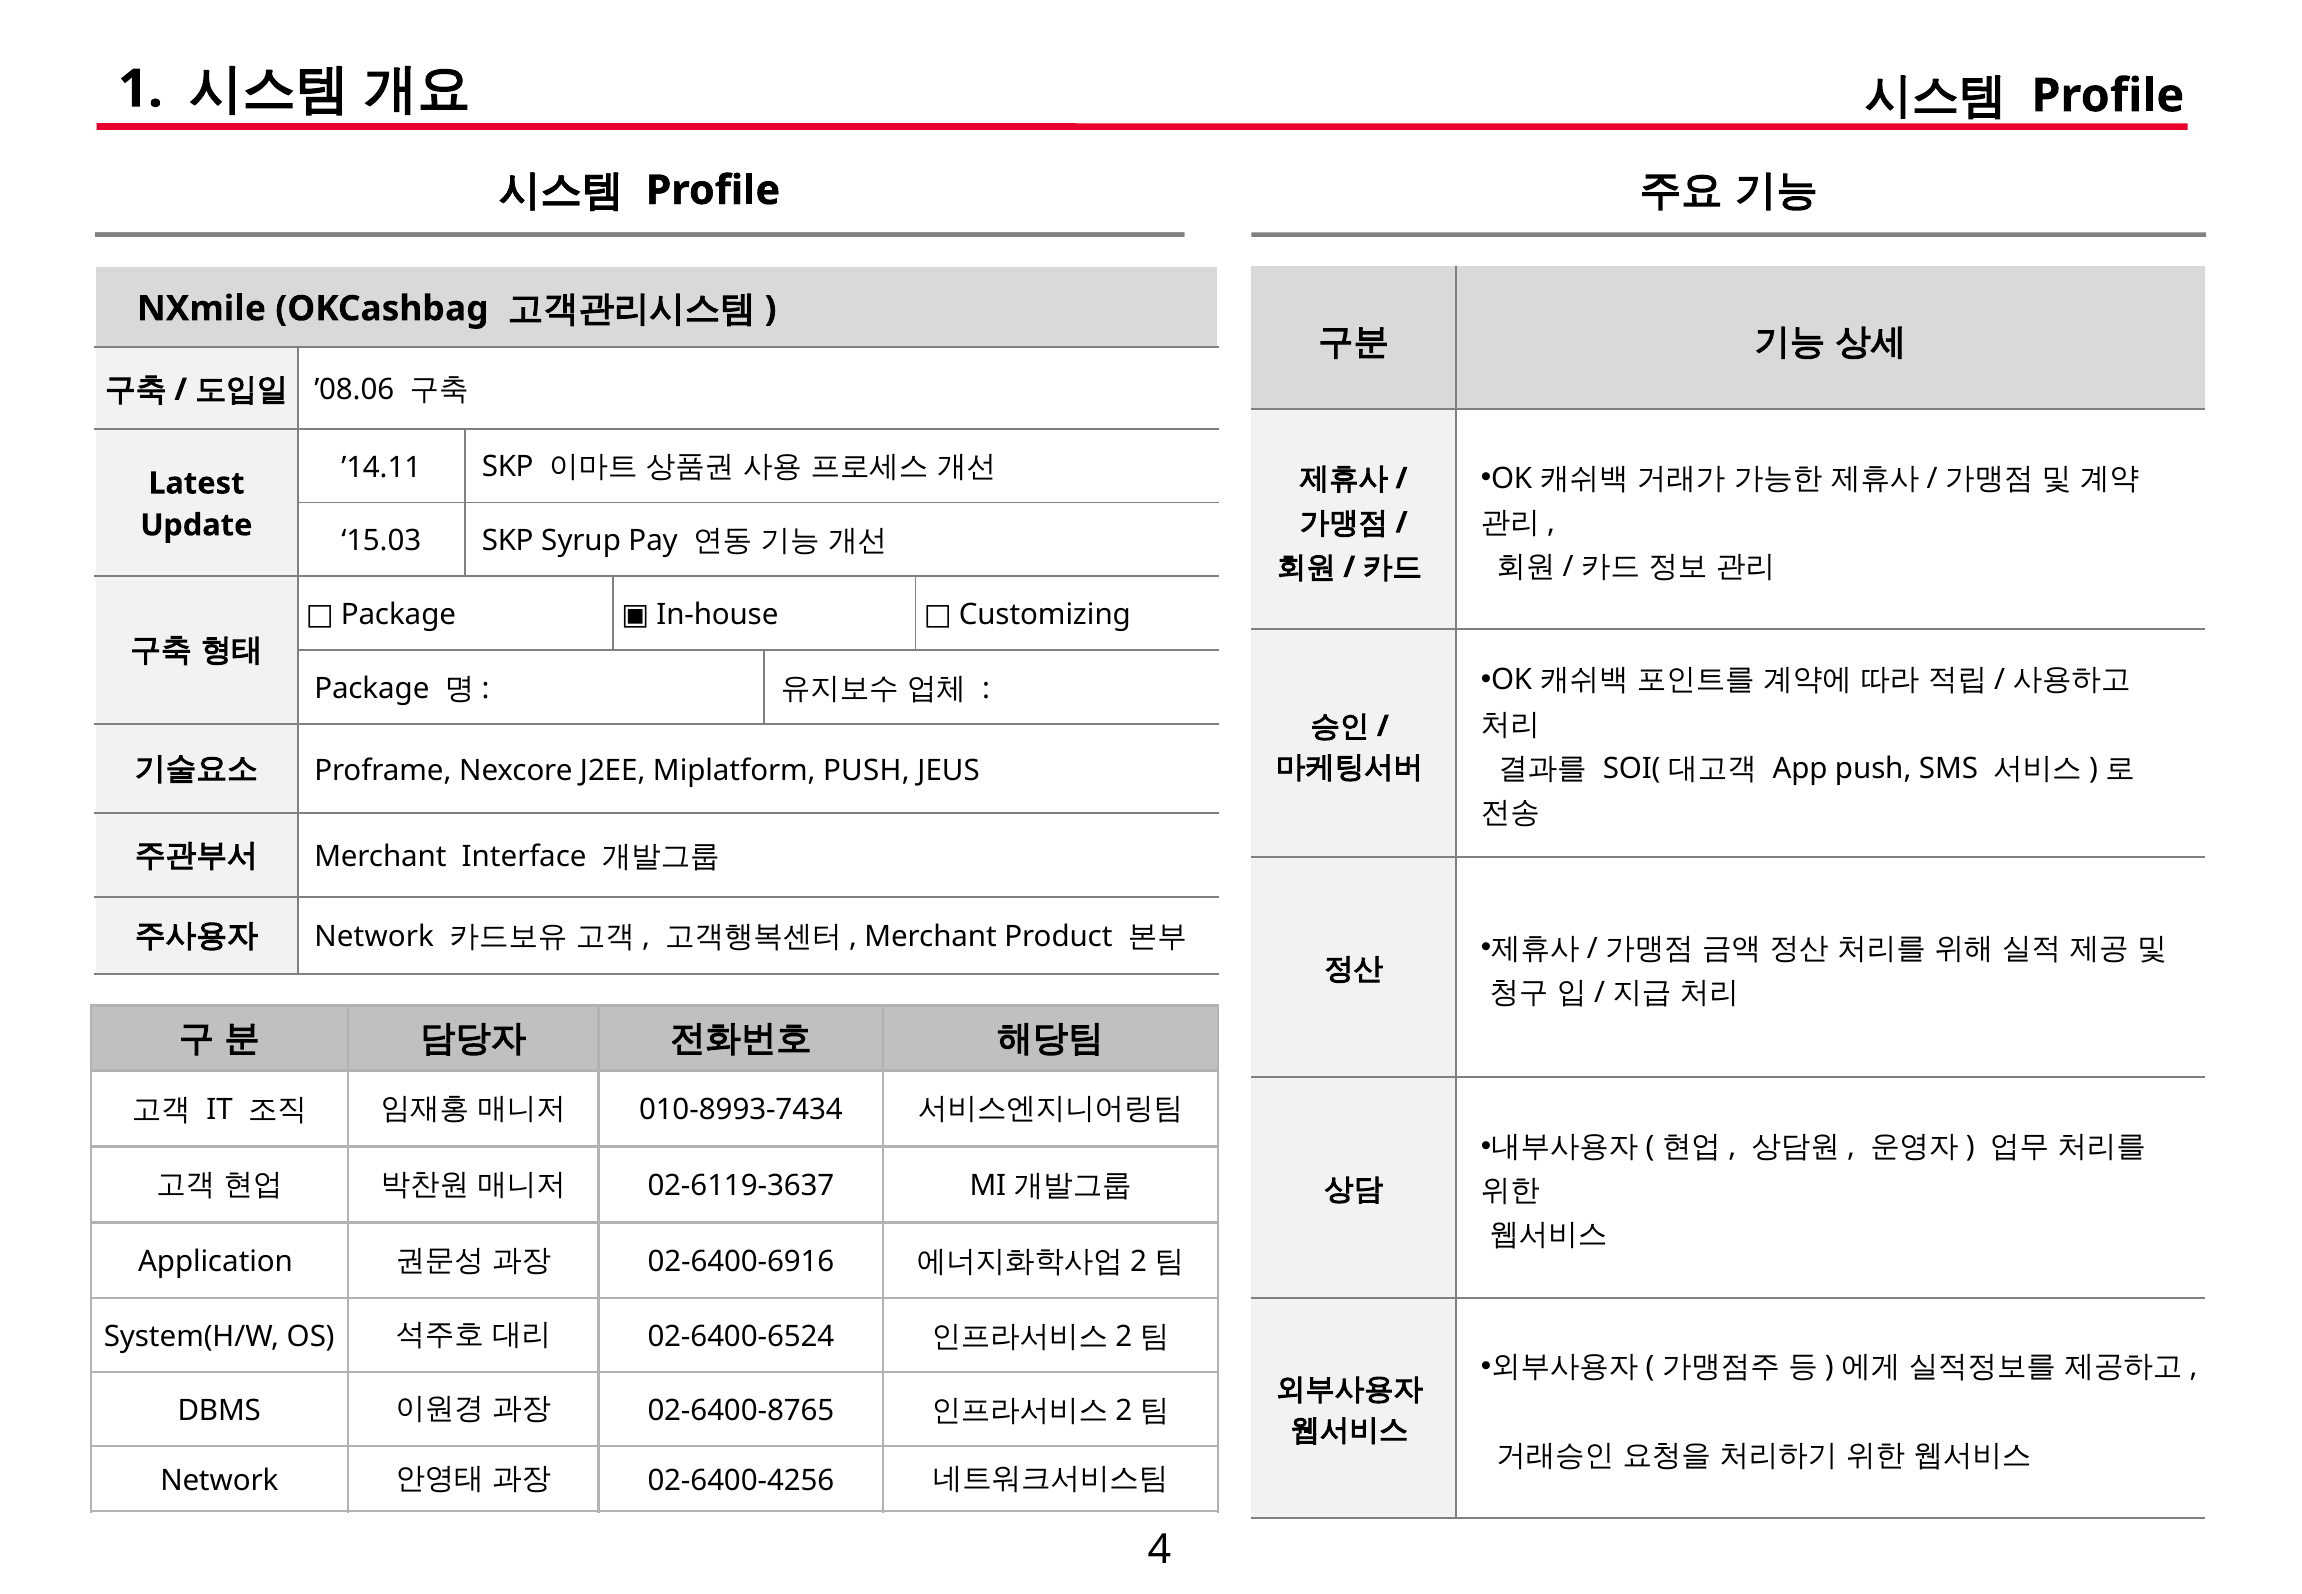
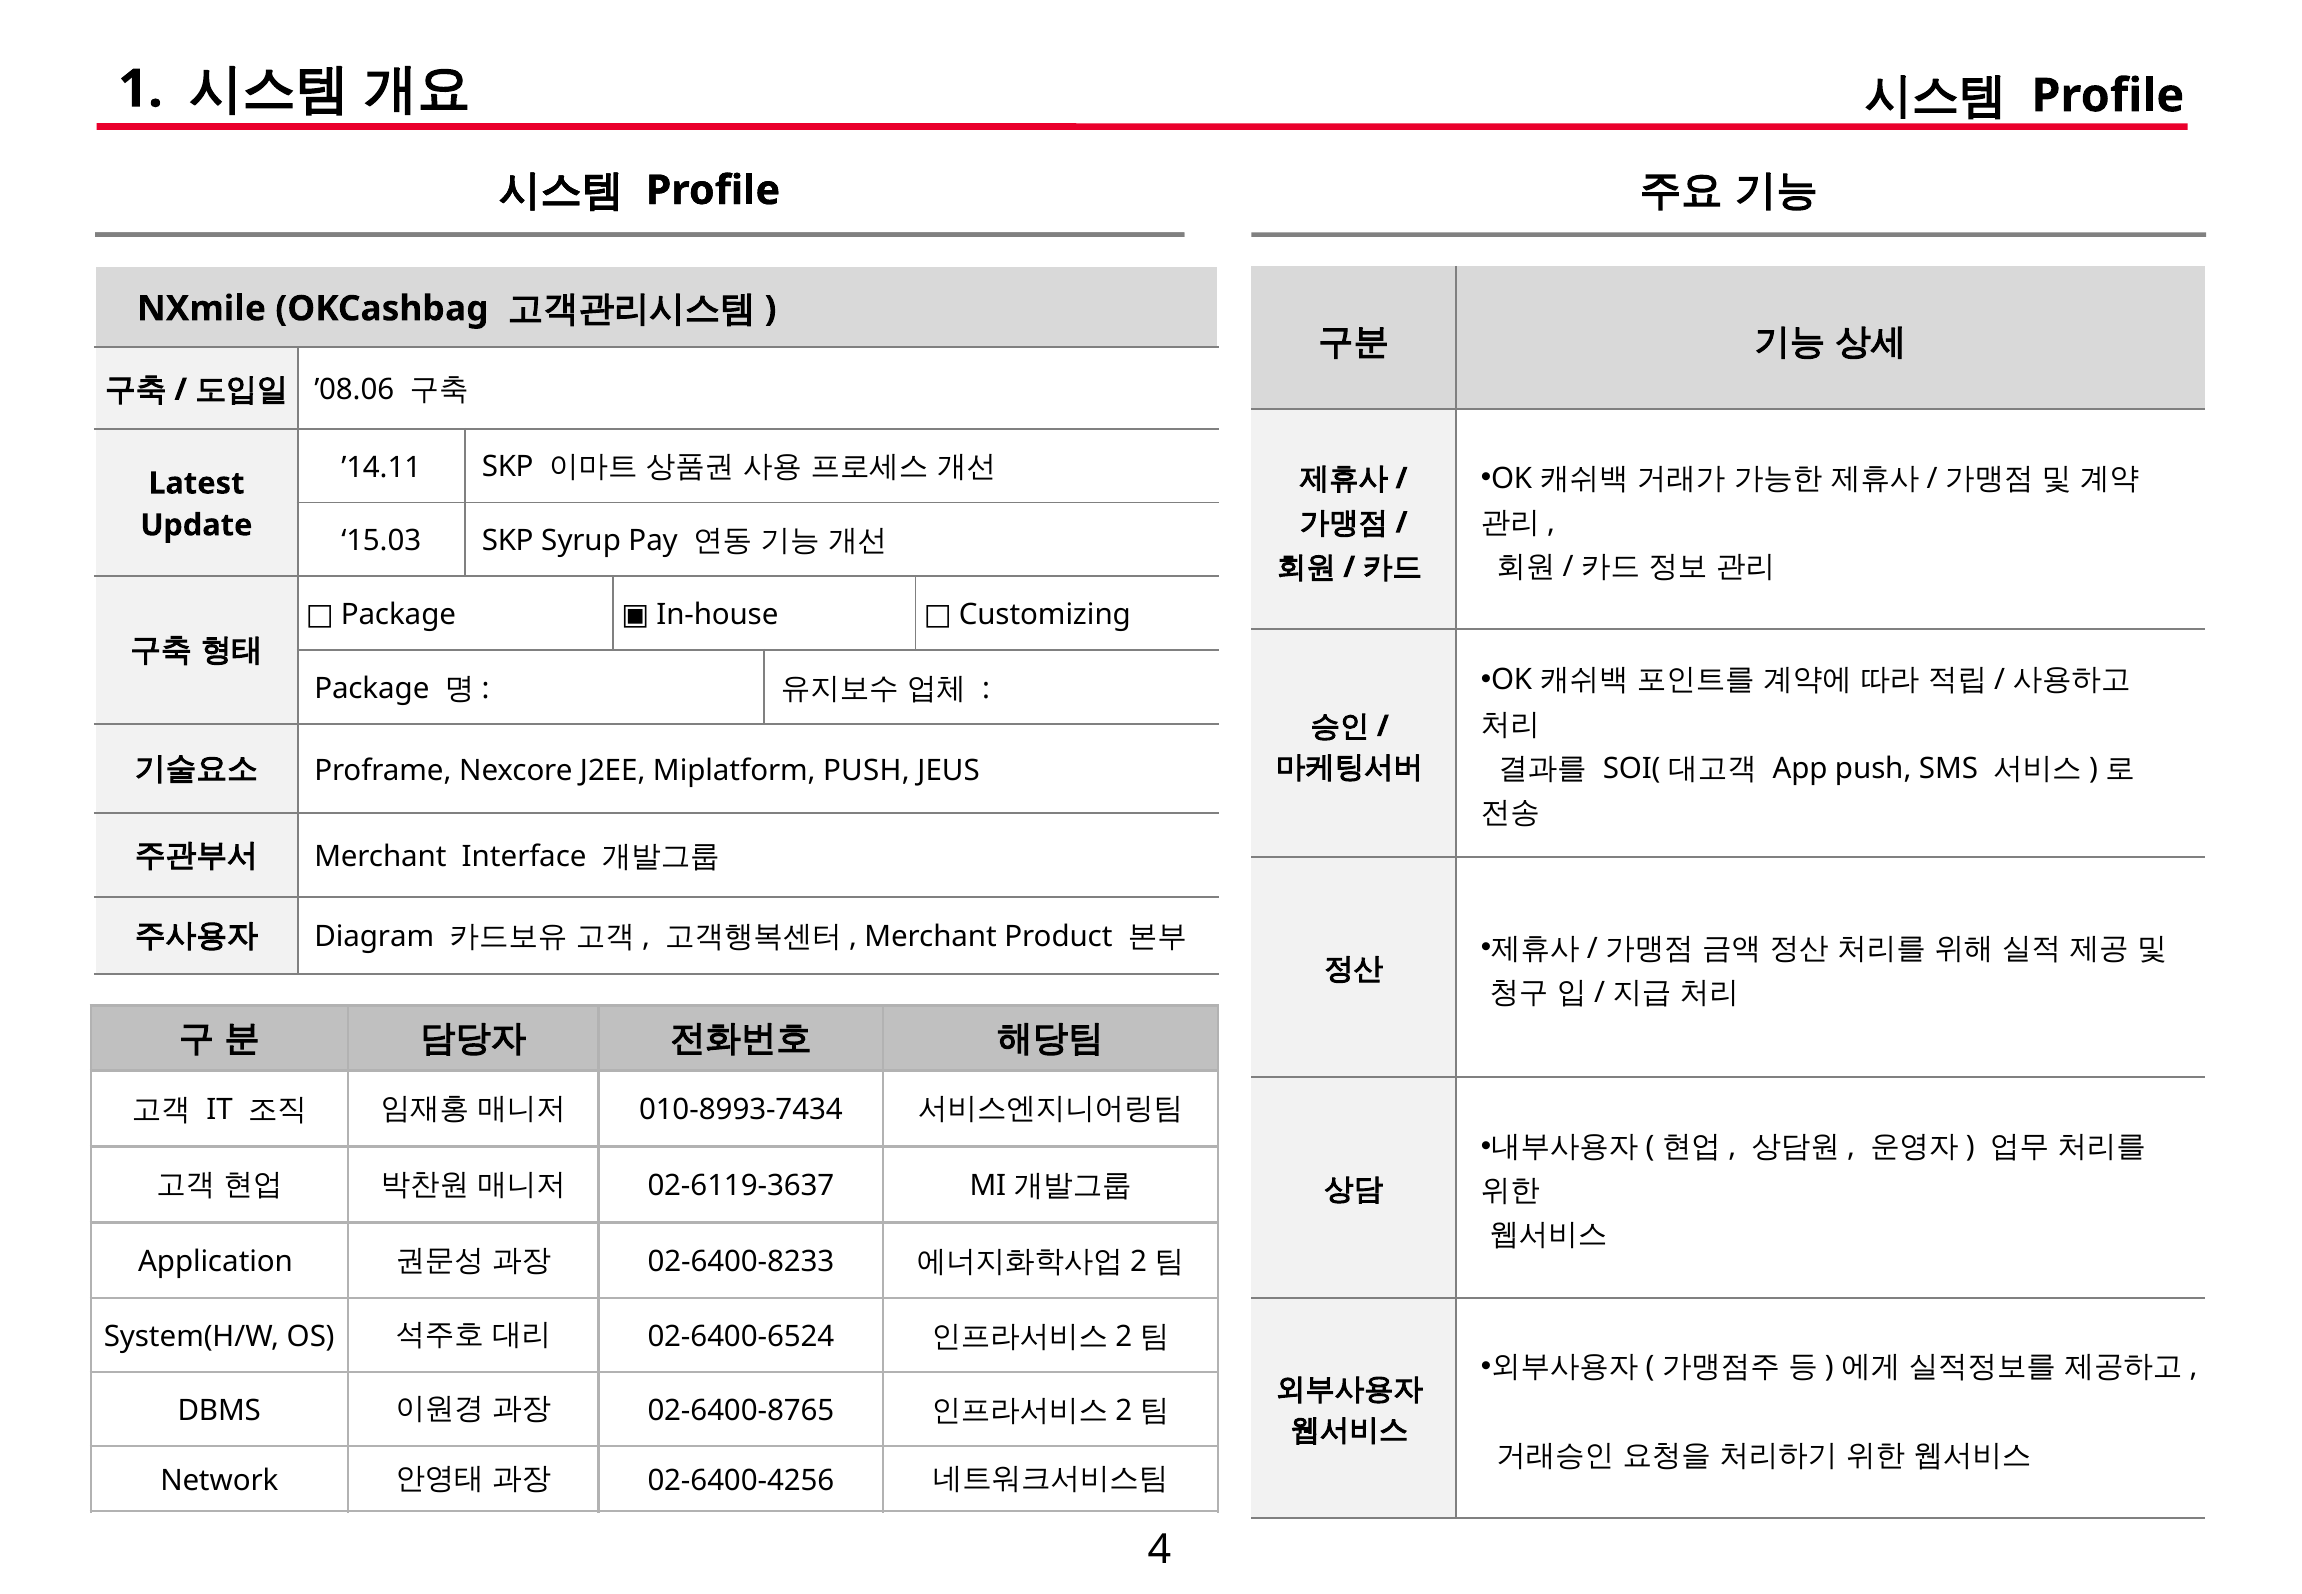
Network at (374, 937): Network -> Diagram
02-6400-6916: 02-6400-6916 -> 02-6400-8233
